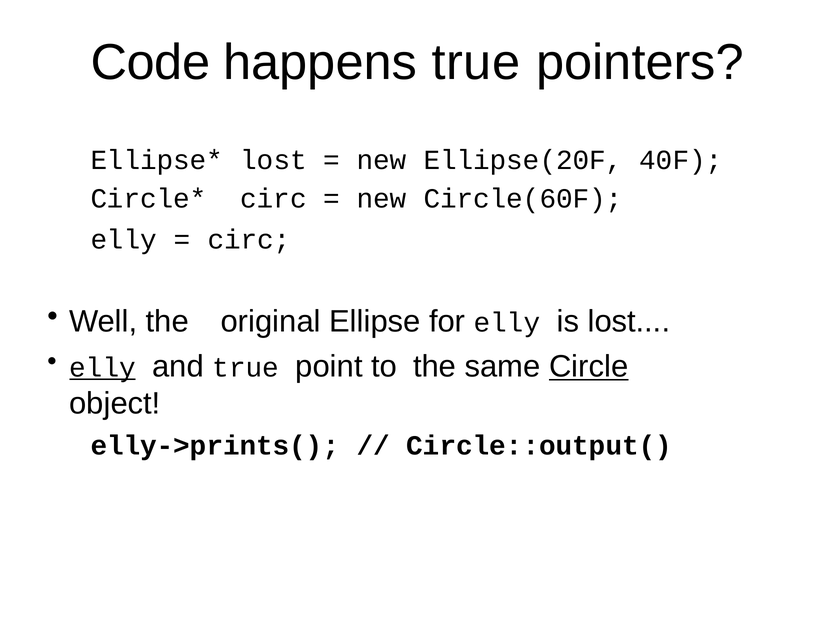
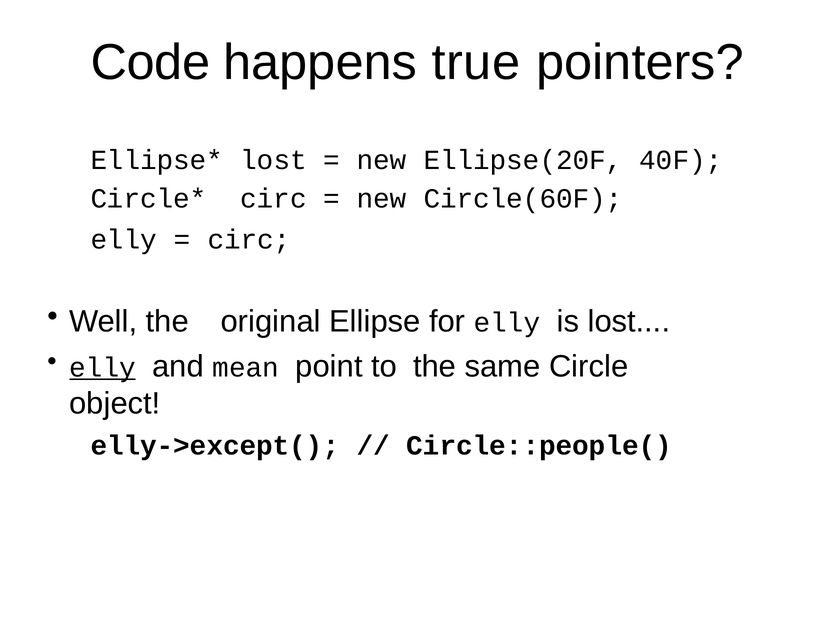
and true: true -> mean
Circle underline: present -> none
elly->prints(: elly->prints( -> elly->except(
Circle::output(: Circle::output( -> Circle::people(
